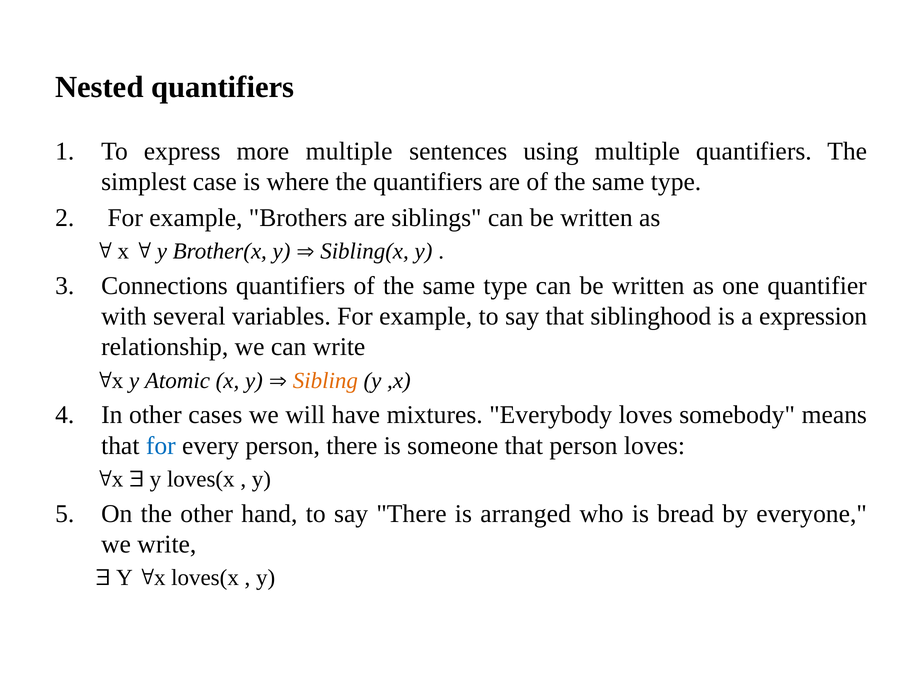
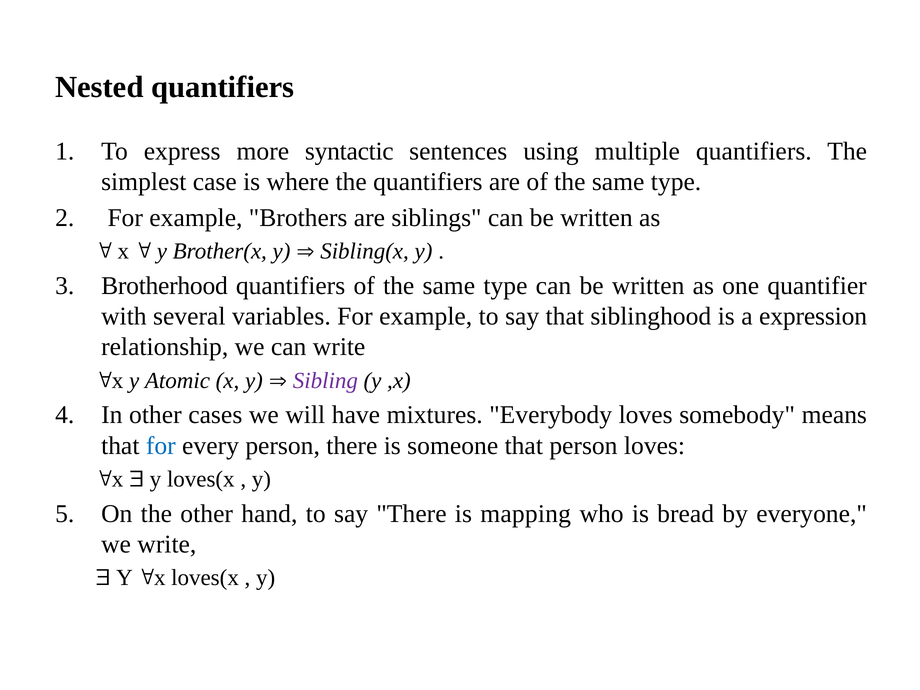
more multiple: multiple -> syntactic
Connections: Connections -> Brotherhood
Sibling colour: orange -> purple
arranged: arranged -> mapping
